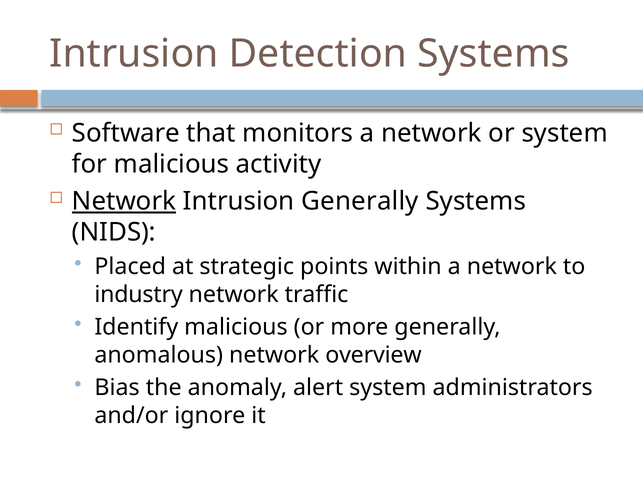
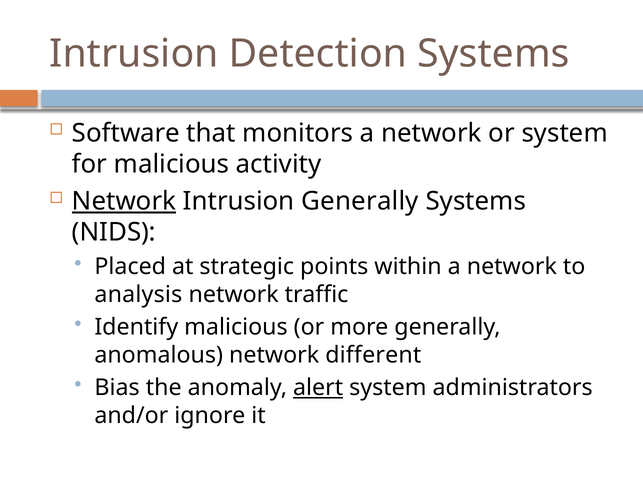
industry: industry -> analysis
overview: overview -> different
alert underline: none -> present
